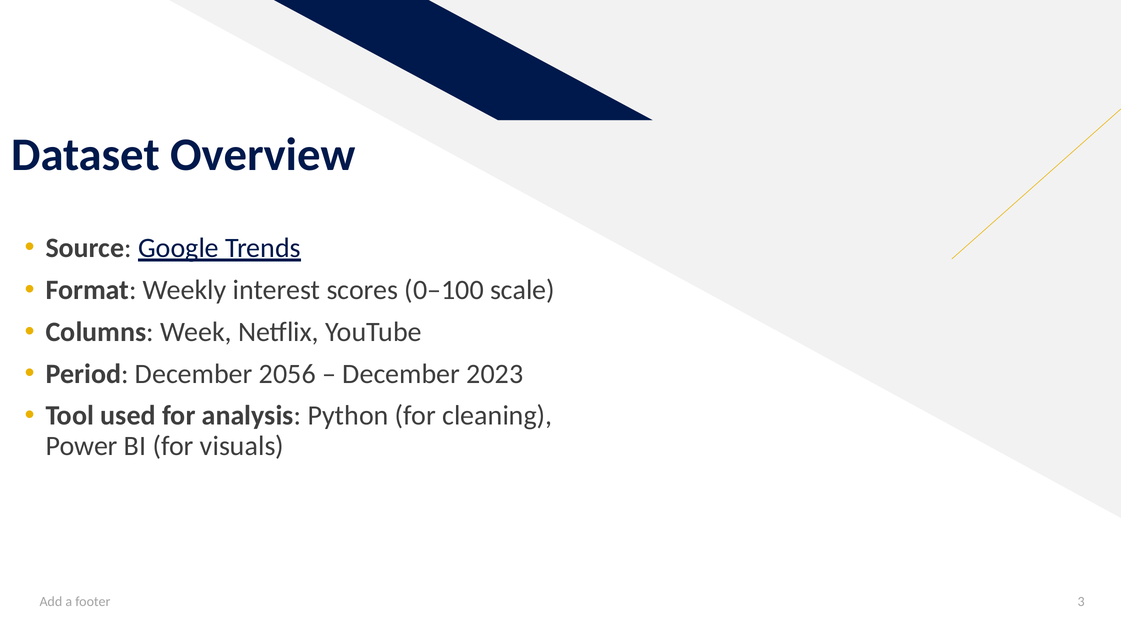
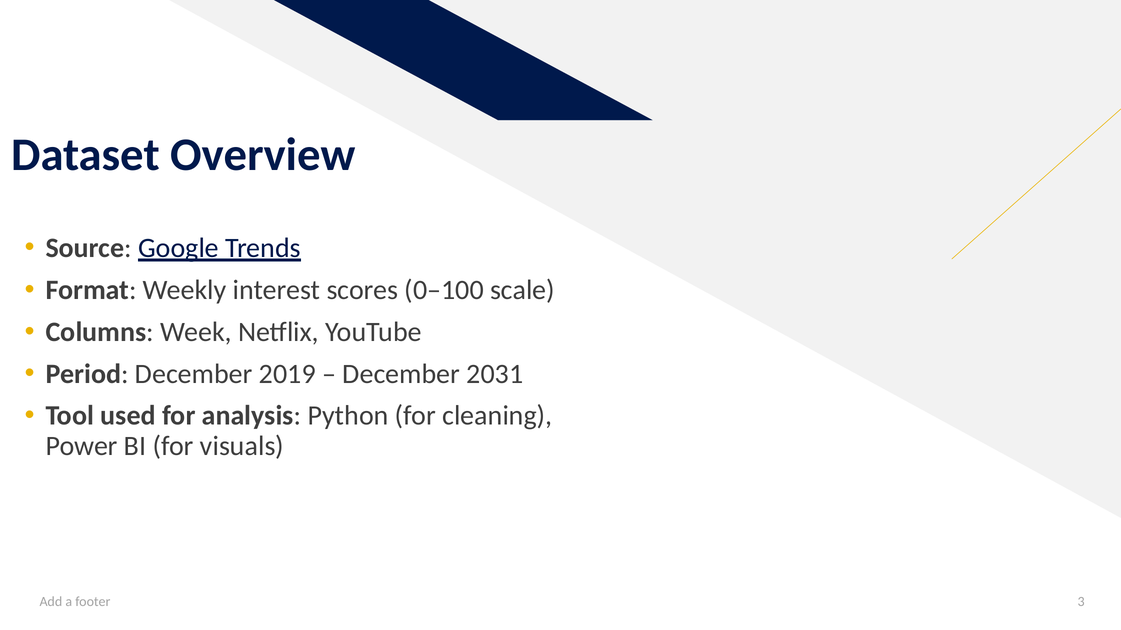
2056: 2056 -> 2019
2023: 2023 -> 2031
